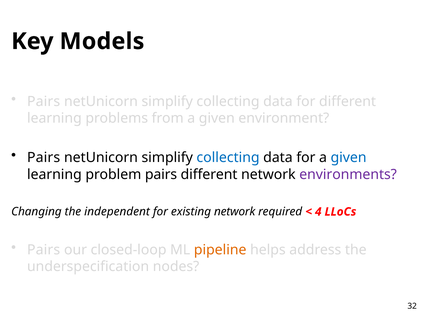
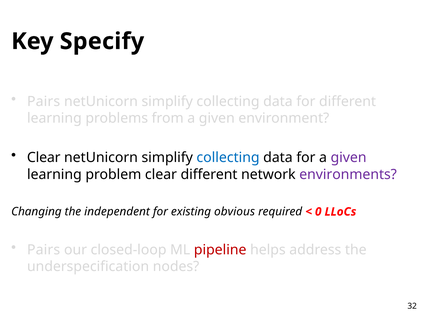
Models: Models -> Specify
Pairs at (44, 157): Pairs -> Clear
given at (349, 157) colour: blue -> purple
problem pairs: pairs -> clear
existing network: network -> obvious
4: 4 -> 0
pipeline colour: orange -> red
